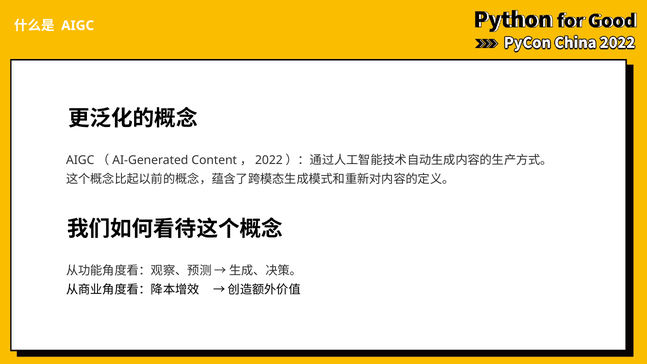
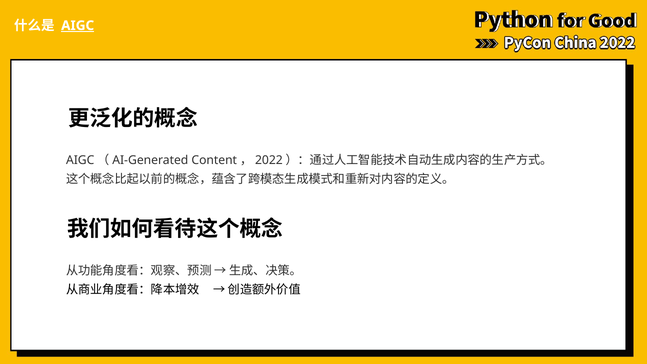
AIGC underline: none -> present
